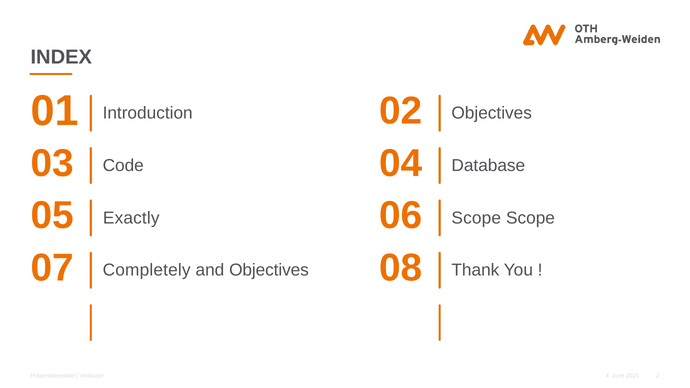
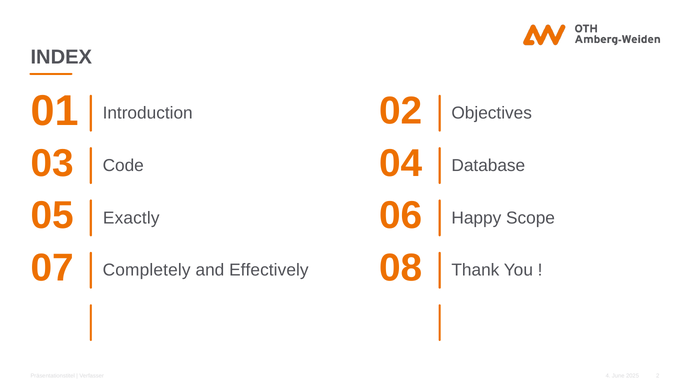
Scope at (476, 218): Scope -> Happy
and Objectives: Objectives -> Effectively
